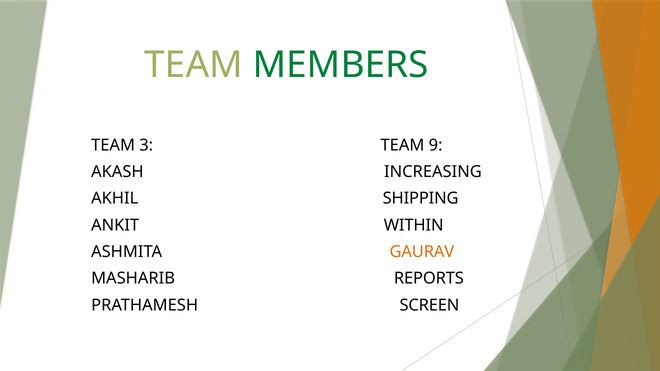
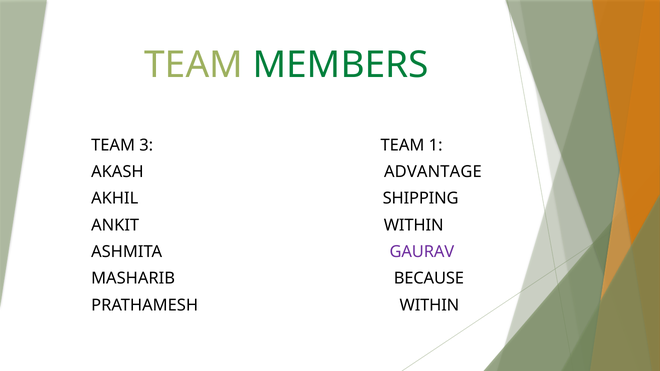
9: 9 -> 1
INCREASING: INCREASING -> ADVANTAGE
GAURAV colour: orange -> purple
REPORTS: REPORTS -> BECAUSE
PRATHAMESH SCREEN: SCREEN -> WITHIN
